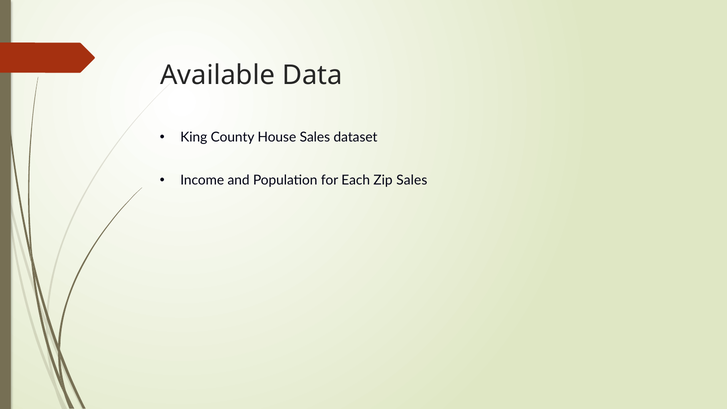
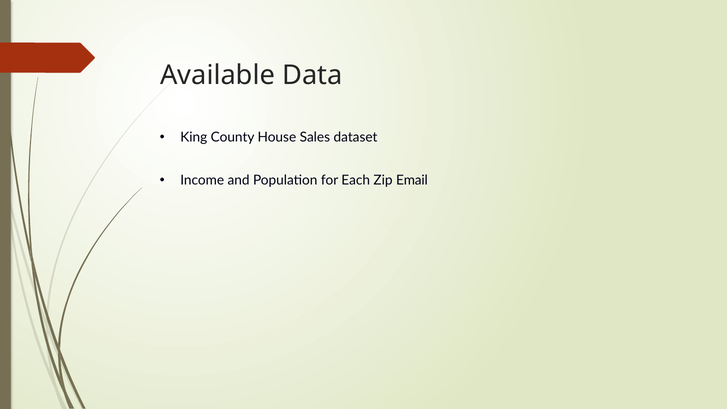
Zip Sales: Sales -> Email
